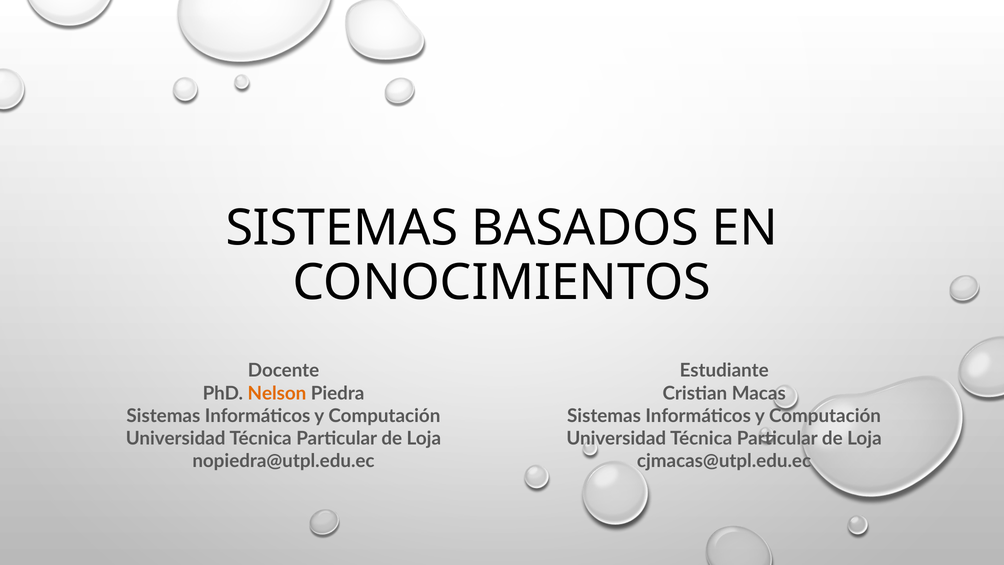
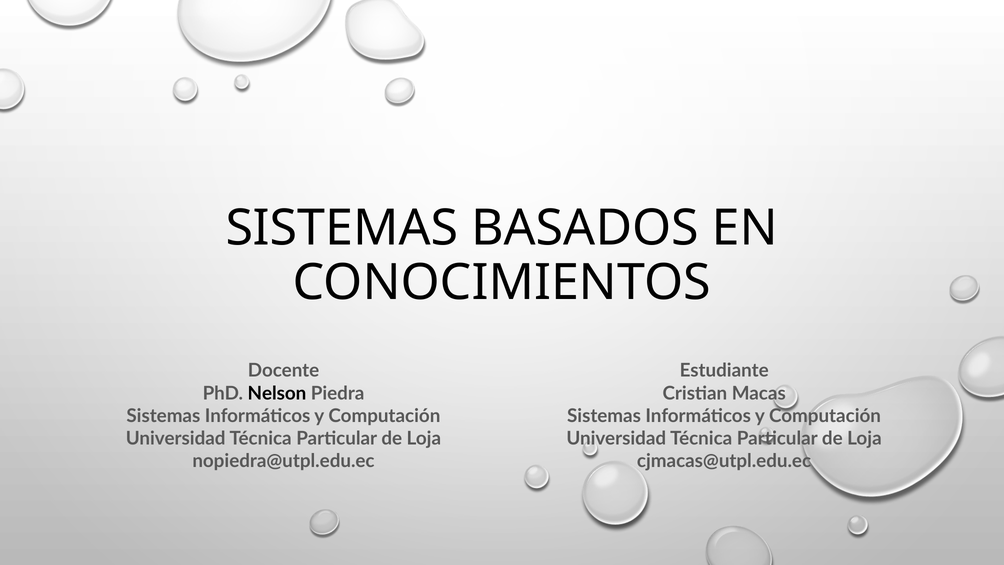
Nelson colour: orange -> black
